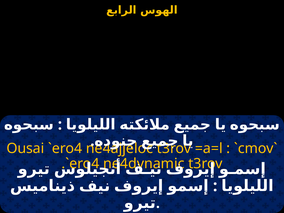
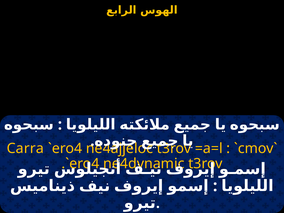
Ousai: Ousai -> Carra
